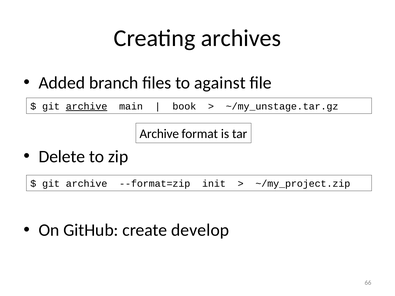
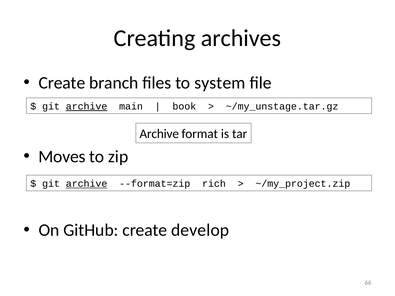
Added at (62, 83): Added -> Create
against: against -> system
Delete: Delete -> Moves
archive at (87, 184) underline: none -> present
init: init -> rich
